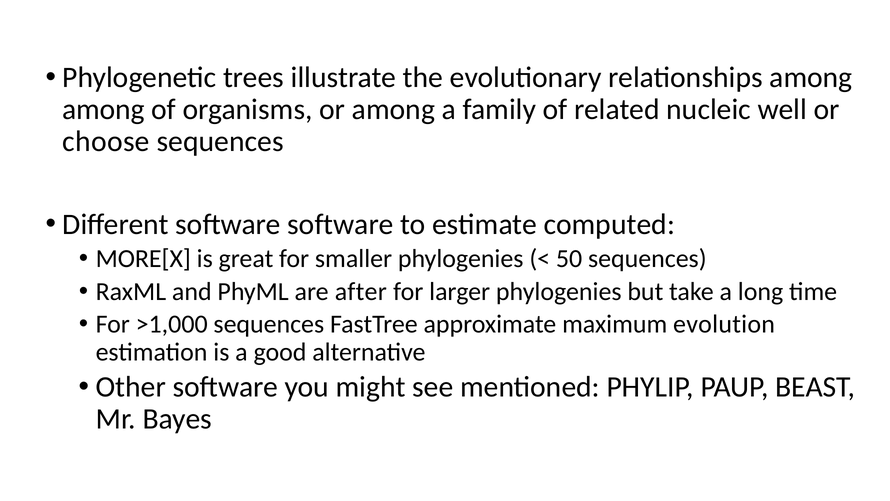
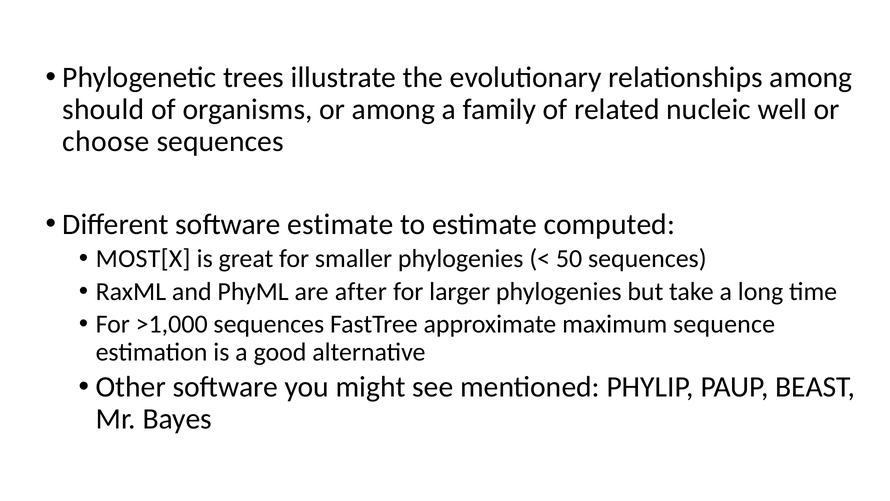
among at (103, 109): among -> should
software software: software -> estimate
MORE[X: MORE[X -> MOST[X
evolution: evolution -> sequence
